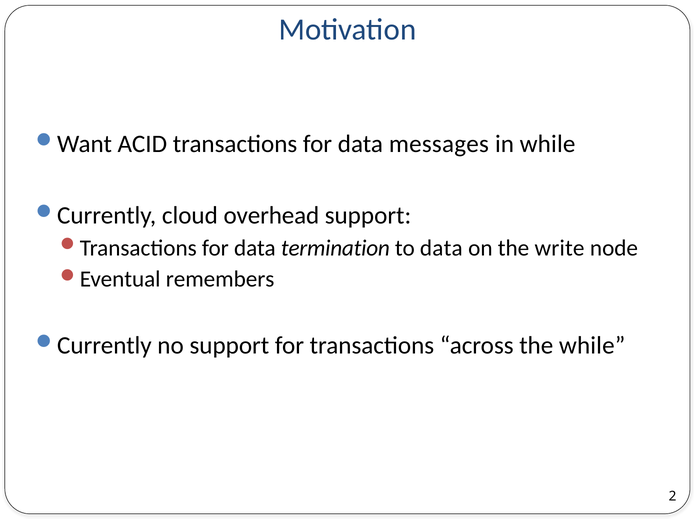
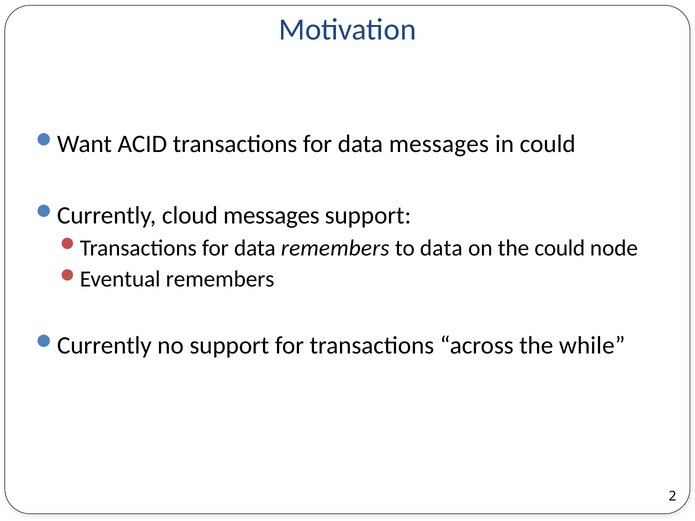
in while: while -> could
cloud overhead: overhead -> messages
data termination: termination -> remembers
the write: write -> could
